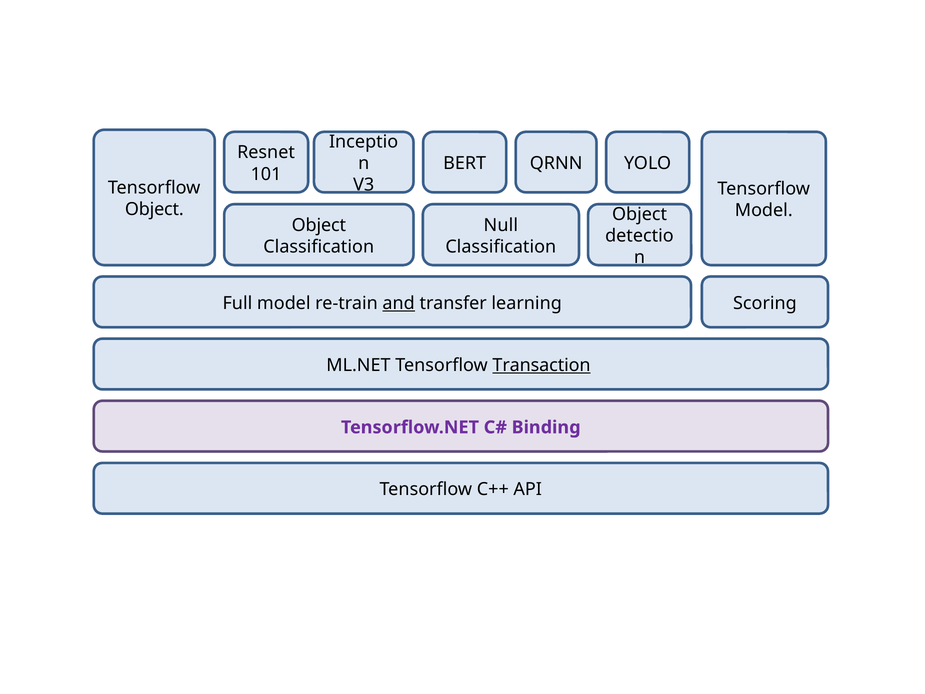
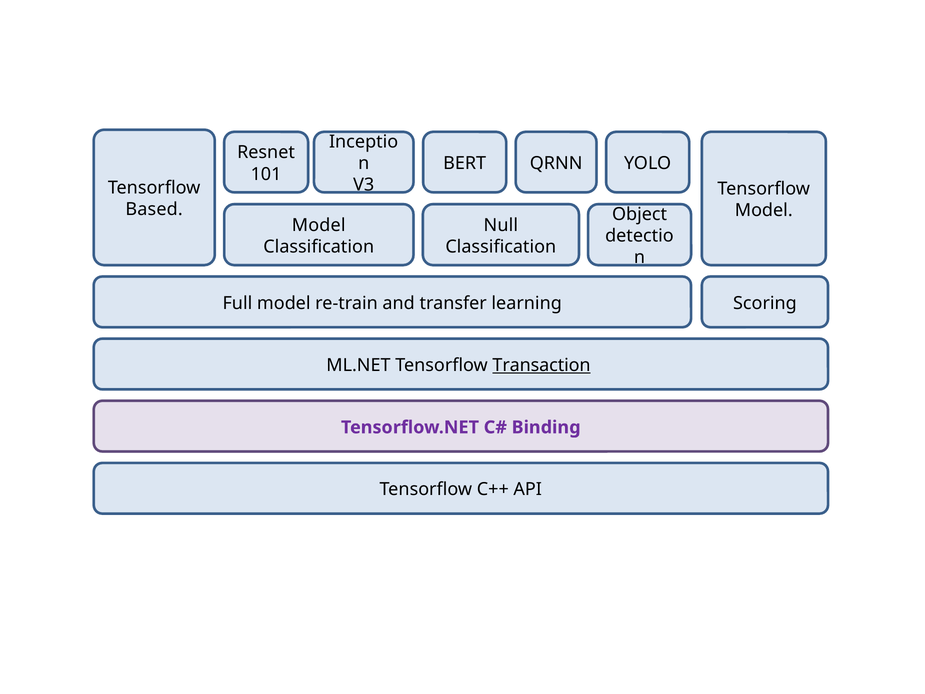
Object at (154, 209): Object -> Based
Object at (319, 225): Object -> Model
and underline: present -> none
